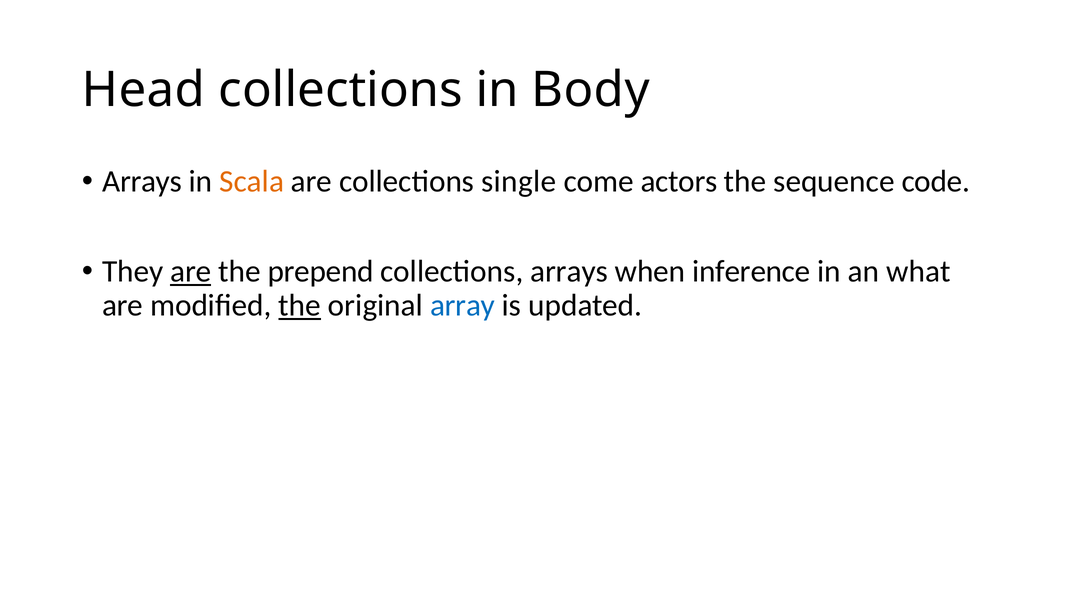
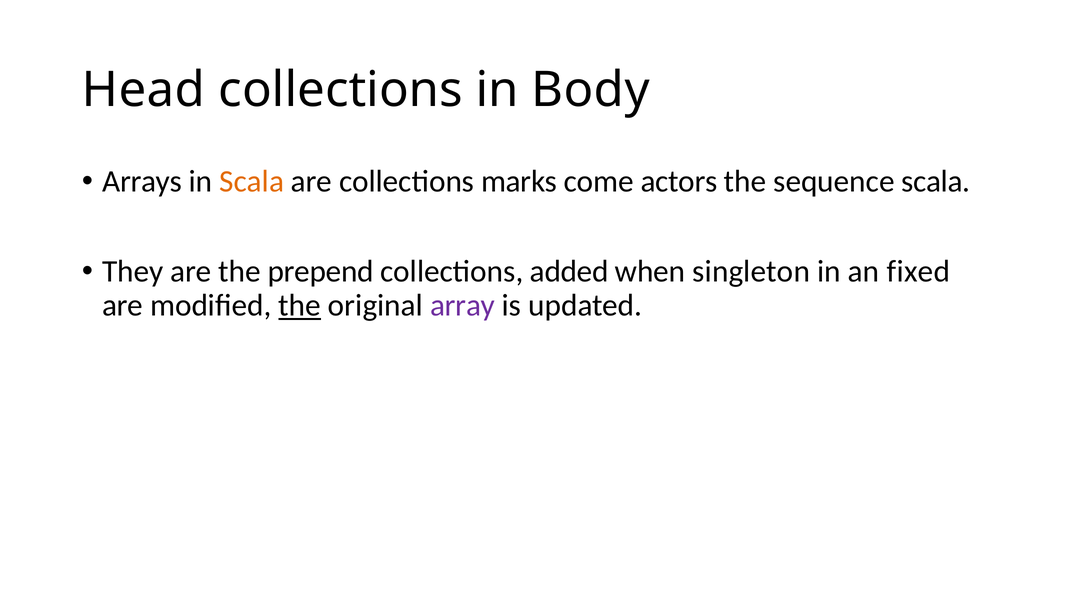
single: single -> marks
sequence code: code -> scala
are at (191, 272) underline: present -> none
collections arrays: arrays -> added
inference: inference -> singleton
what: what -> fixed
array colour: blue -> purple
